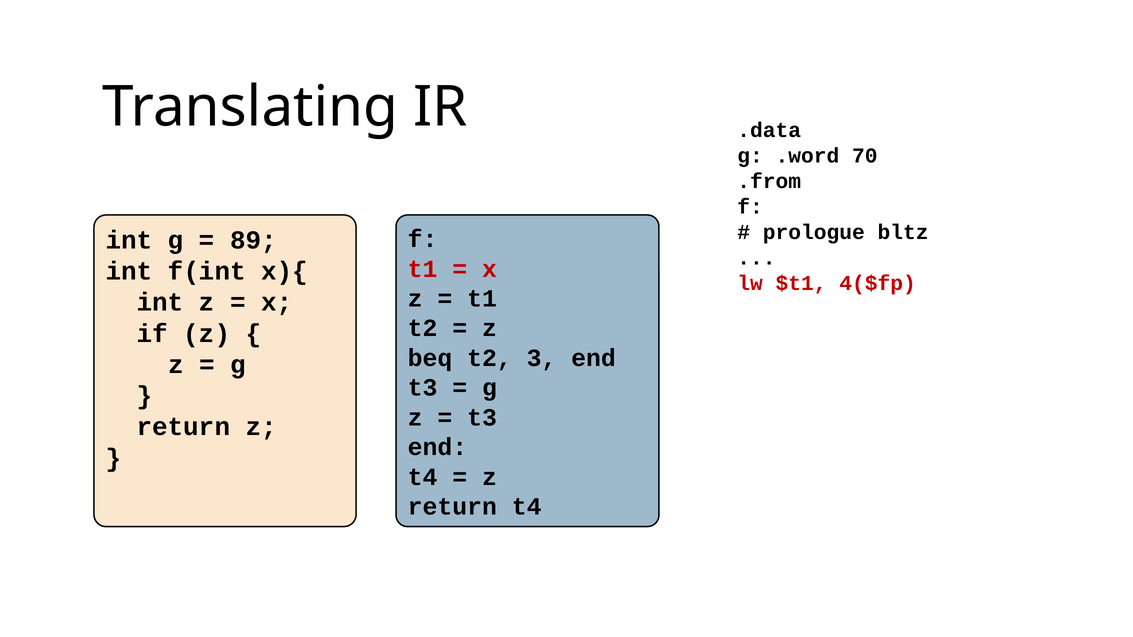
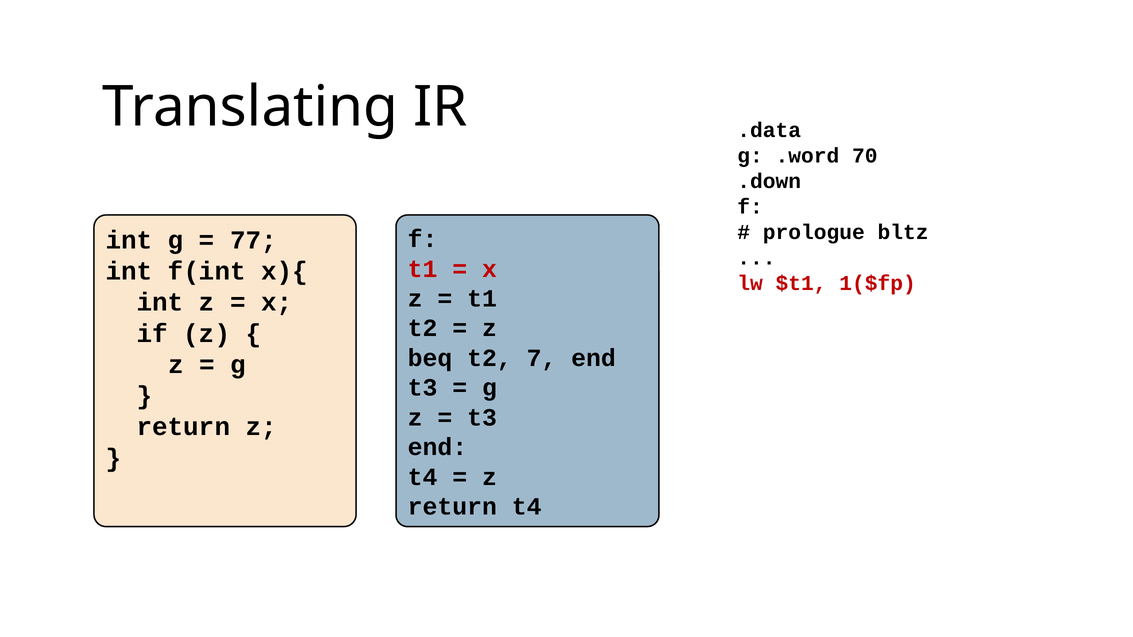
.from: .from -> .down
89: 89 -> 77
4($fp: 4($fp -> 1($fp
3: 3 -> 7
